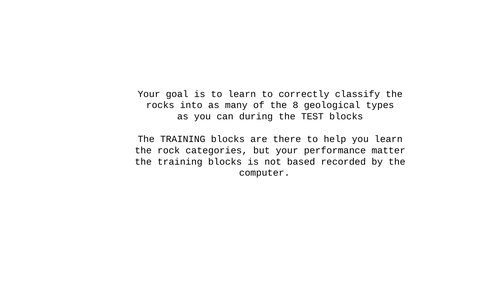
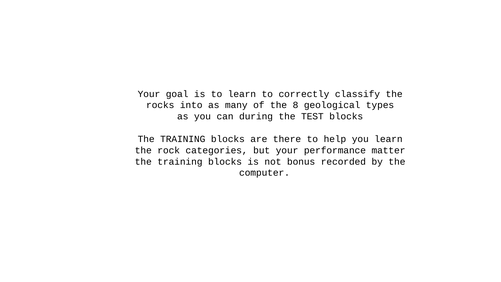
based: based -> bonus
